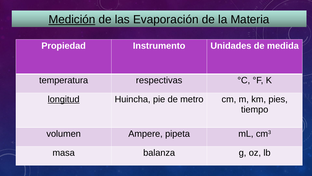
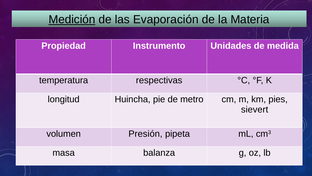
longitud underline: present -> none
tiempo: tiempo -> sievert
Ampere: Ampere -> Presión
